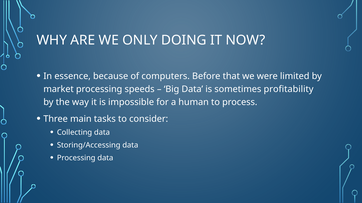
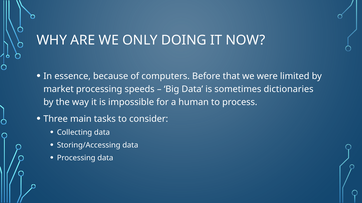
profitability: profitability -> dictionaries
